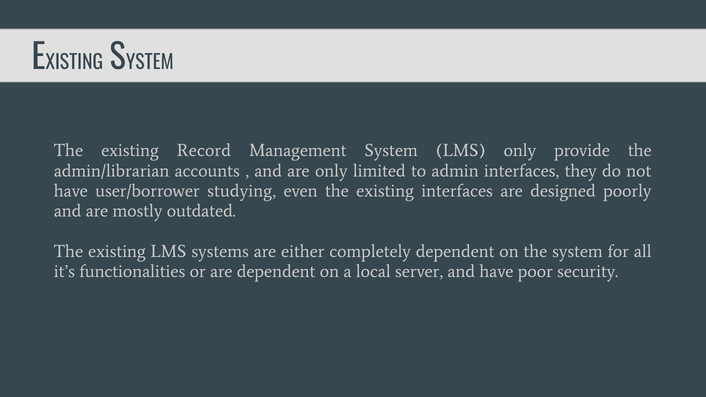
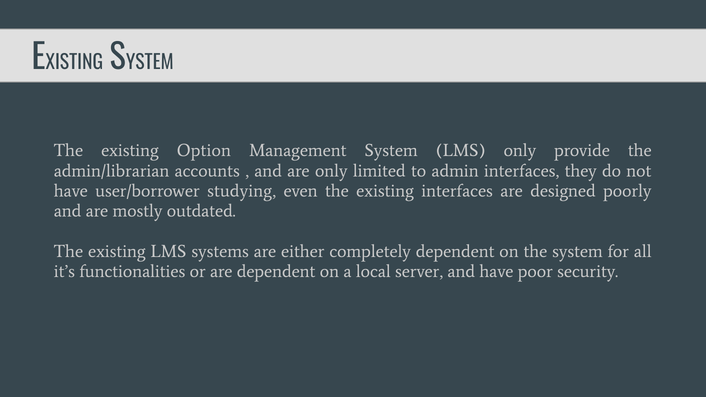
Record: Record -> Option
